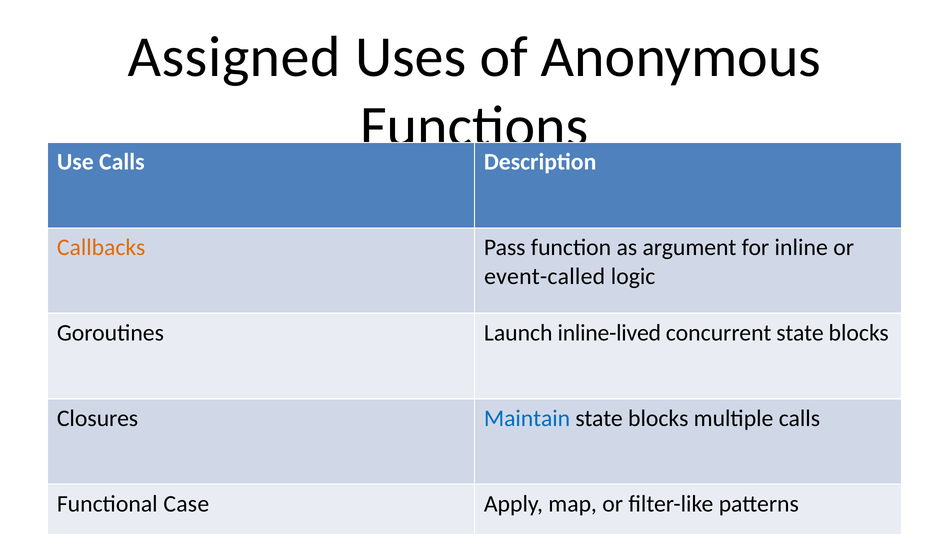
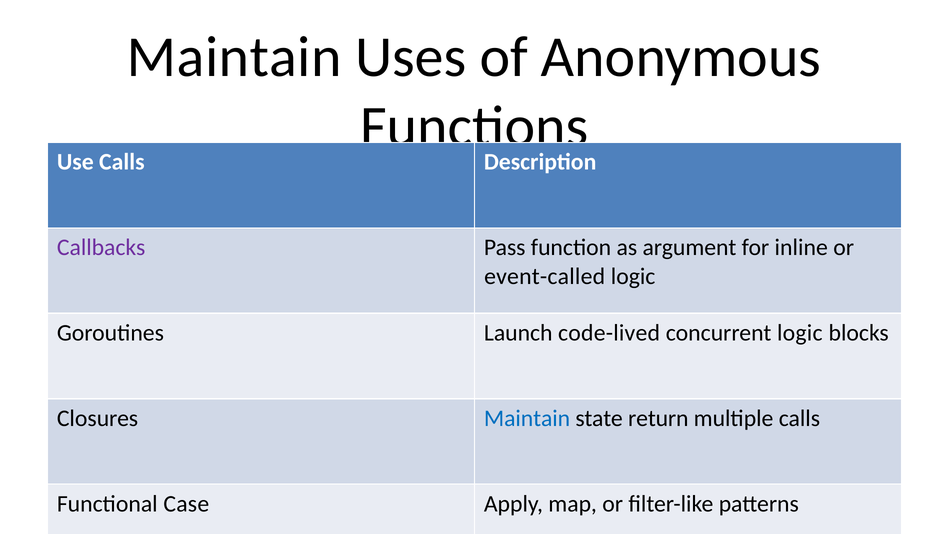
Assigned at (234, 57): Assigned -> Maintain
Callbacks colour: orange -> purple
inline-lived: inline-lived -> code-lived
concurrent state: state -> logic
blocks at (658, 418): blocks -> return
